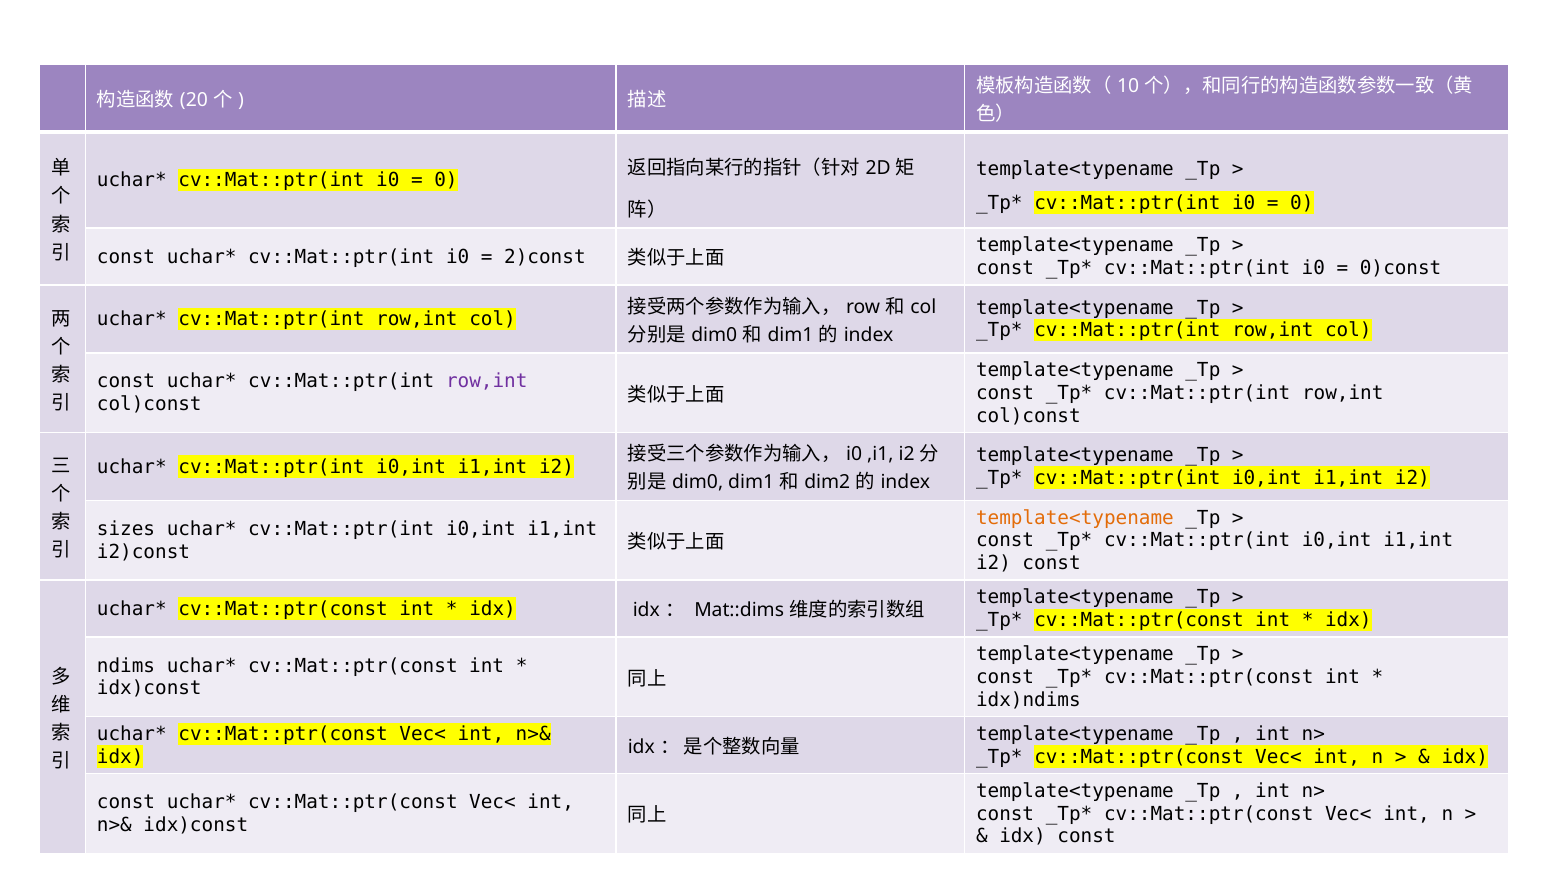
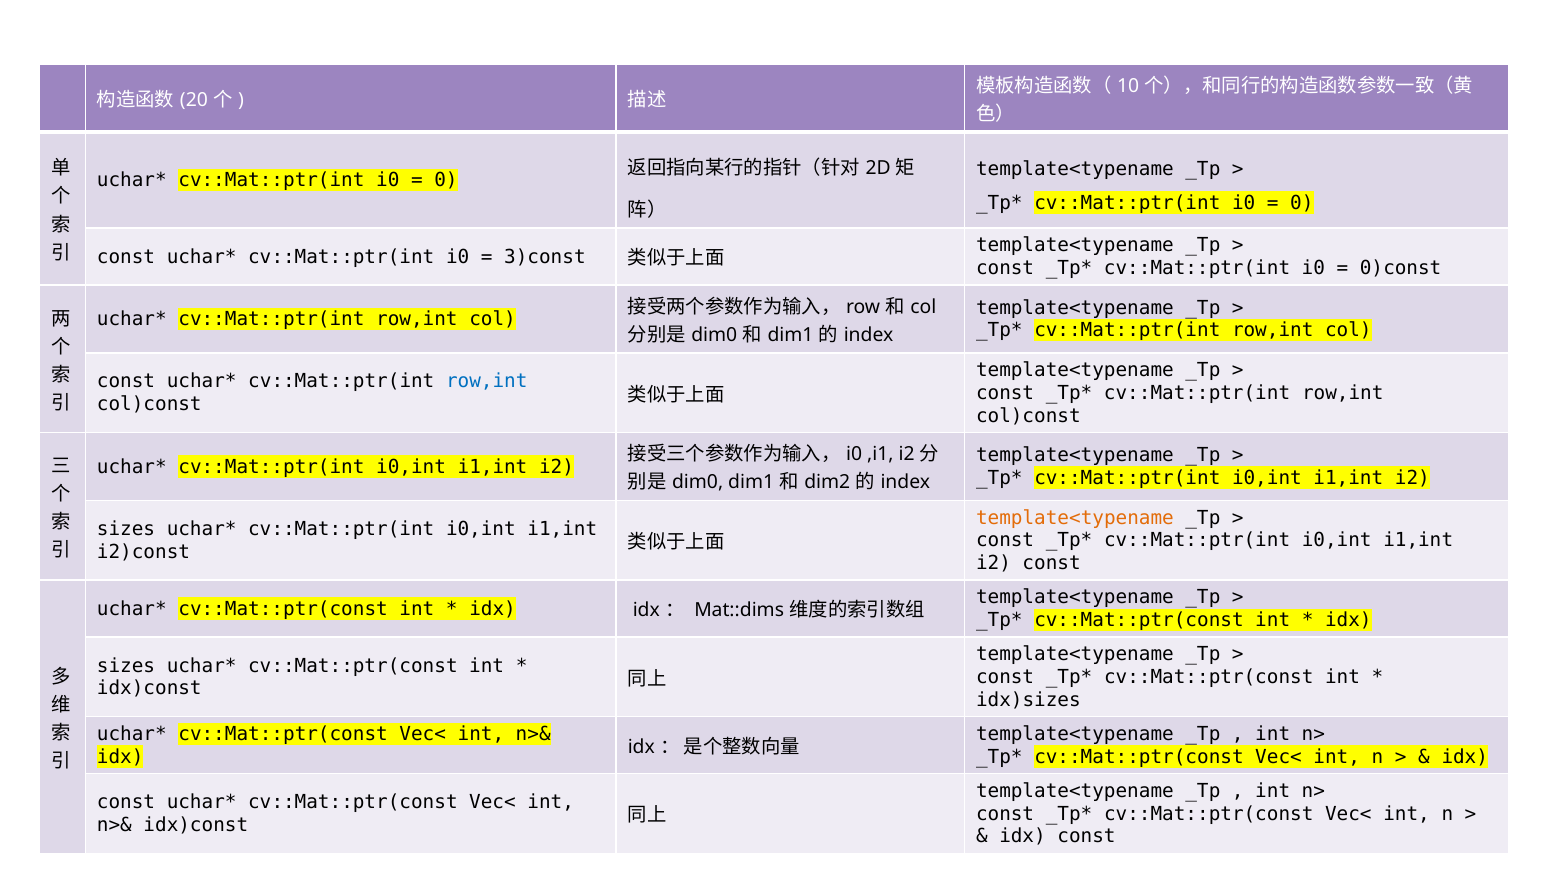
2)const: 2)const -> 3)const
row,int at (487, 381) colour: purple -> blue
ndims at (126, 666): ndims -> sizes
idx)ndims: idx)ndims -> idx)sizes
